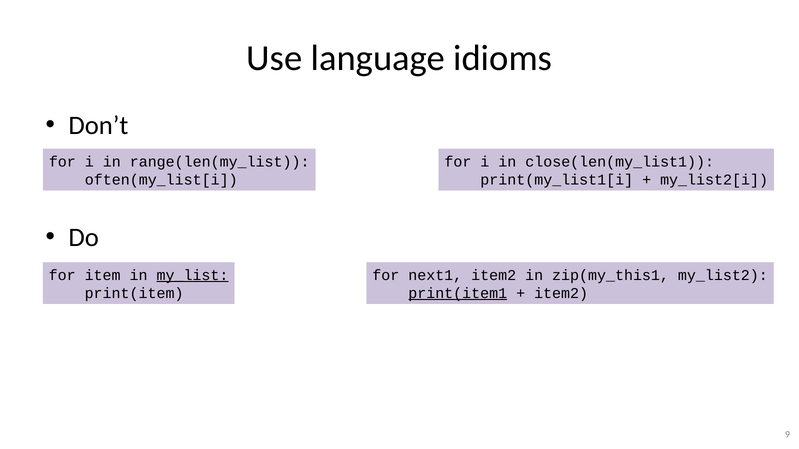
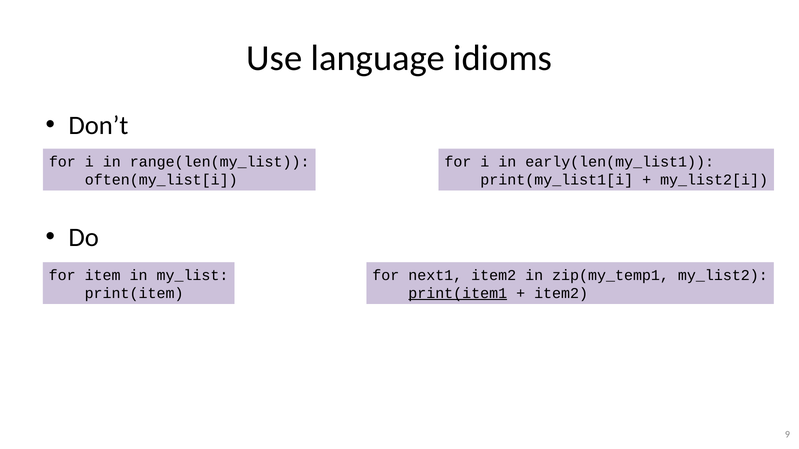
close(len(my_list1: close(len(my_list1 -> early(len(my_list1
my_list underline: present -> none
zip(my_this1: zip(my_this1 -> zip(my_temp1
